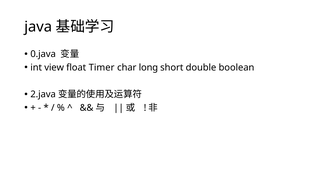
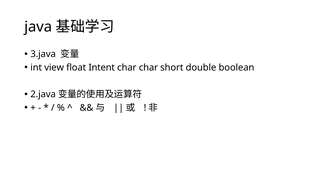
0.java: 0.java -> 3.java
Timer: Timer -> Intent
char long: long -> char
